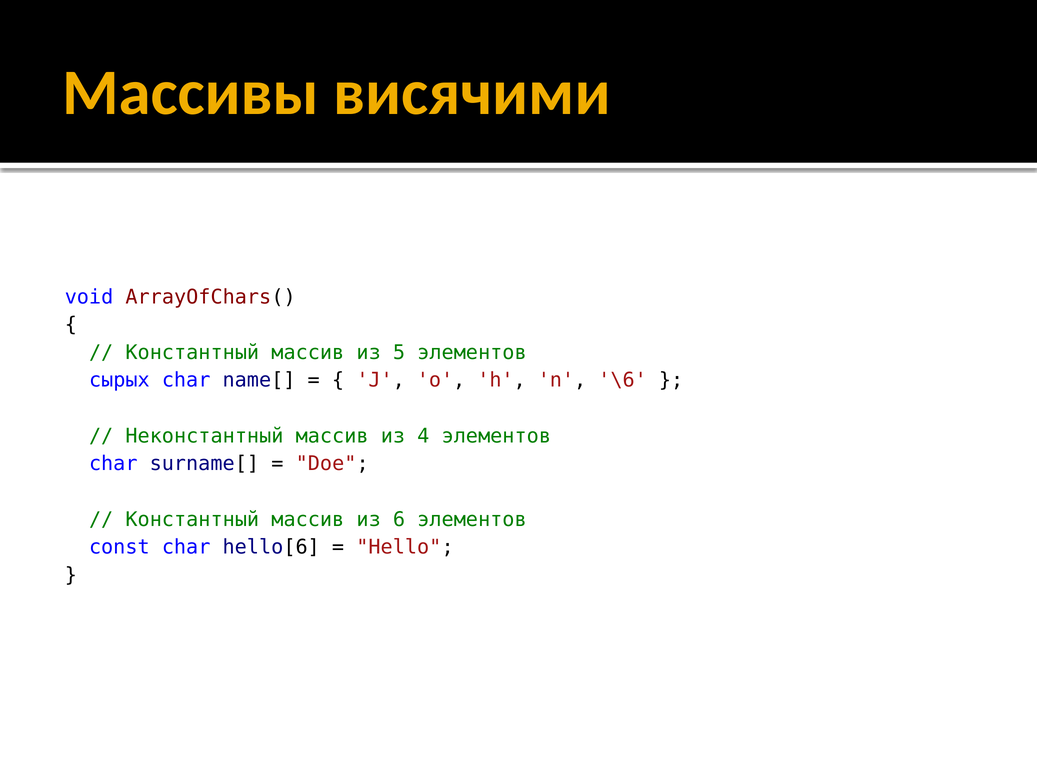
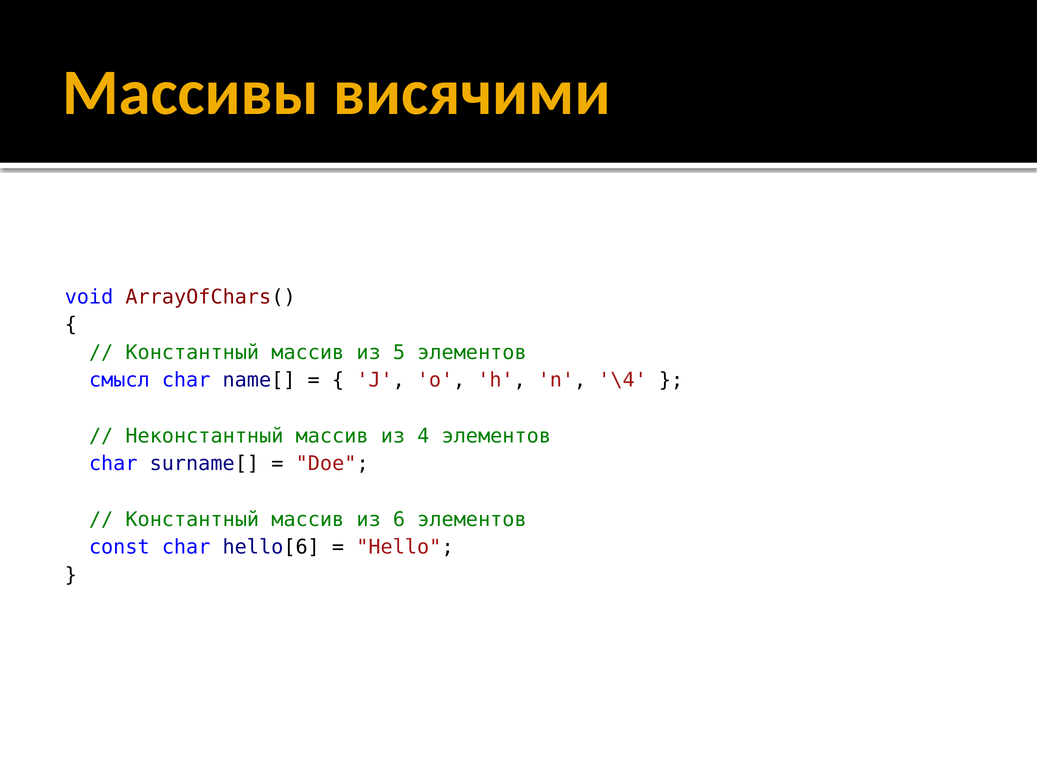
сырых: сырых -> смысл
\6: \6 -> \4
